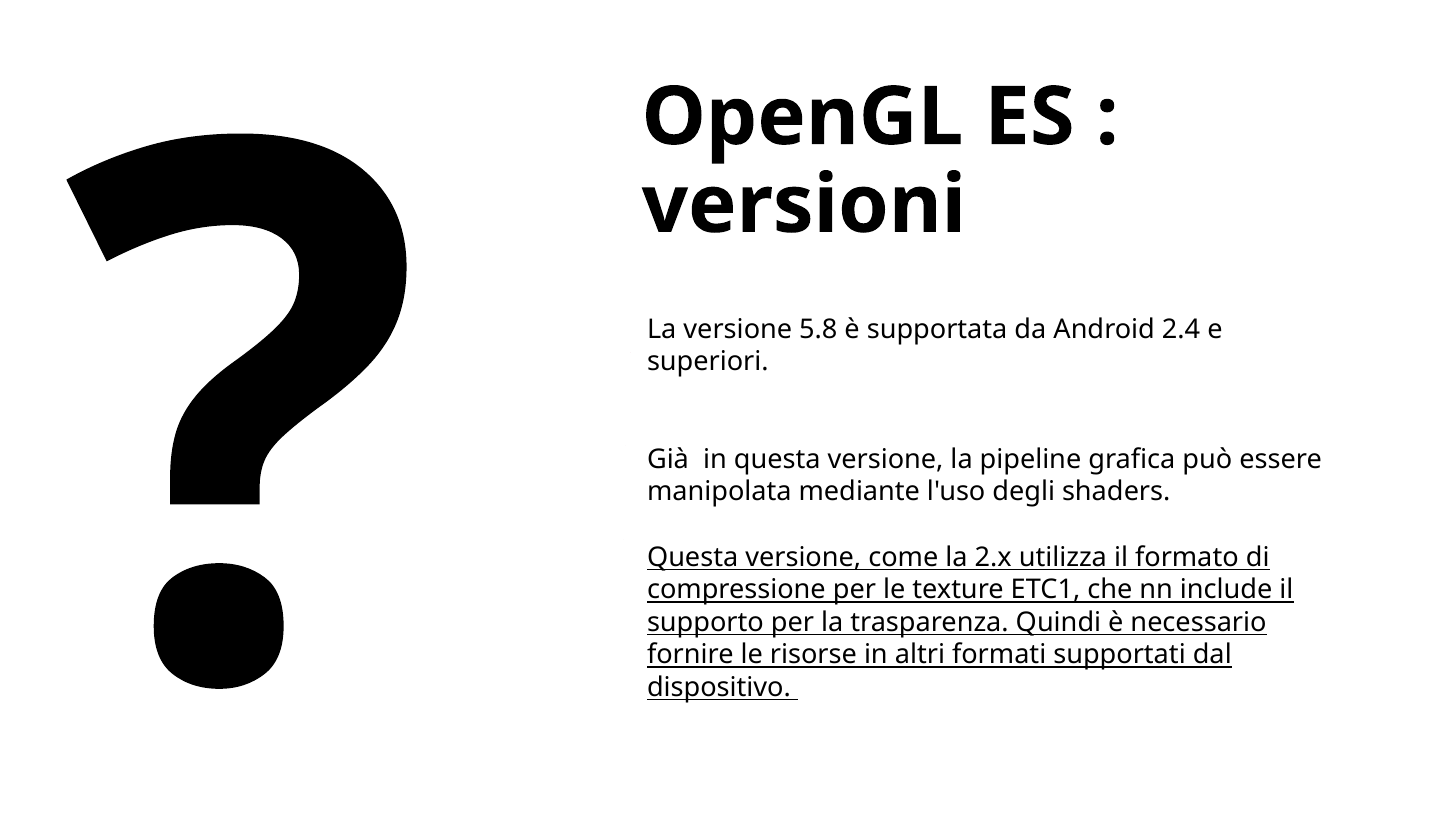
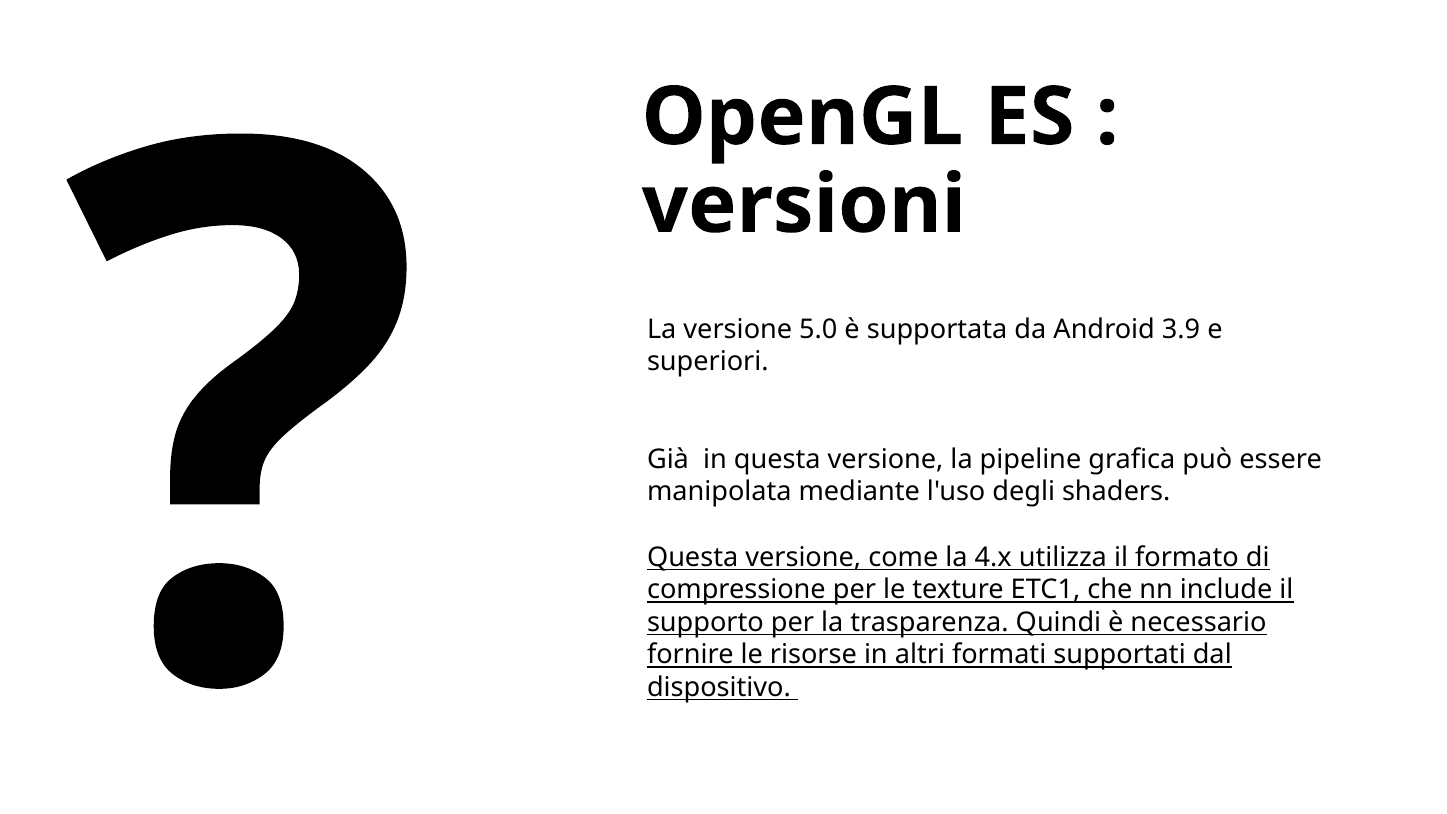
5.8: 5.8 -> 5.0
2.4: 2.4 -> 3.9
2.x: 2.x -> 4.x
